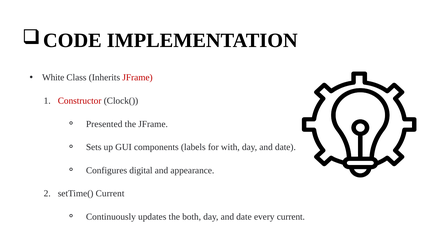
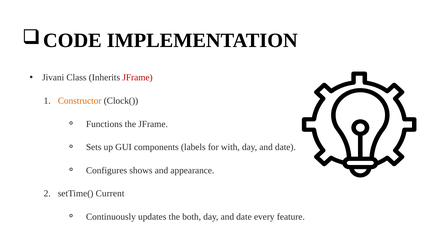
White: White -> Jivani
Constructor colour: red -> orange
Presented: Presented -> Functions
digital: digital -> shows
every current: current -> feature
